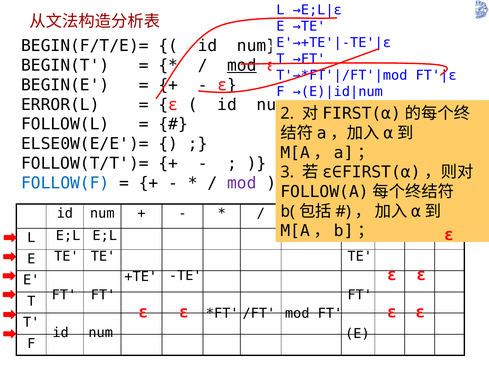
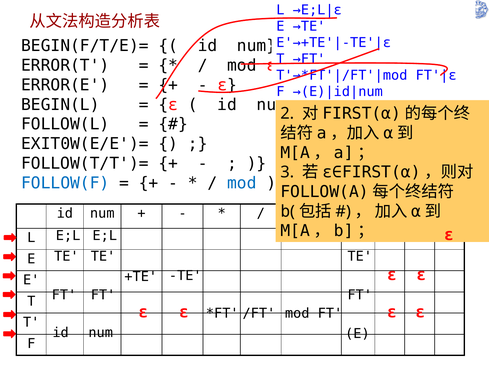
BEGIN(T: BEGIN(T -> ERROR(T
mod at (242, 65) underline: present -> none
BEGIN(E: BEGIN(E -> ERROR(E
ERROR(L: ERROR(L -> BEGIN(L
ELSE0W(E/E')=: ELSE0W(E/E')= -> EXIT0W(E/E')=
mod at (242, 183) colour: purple -> blue
